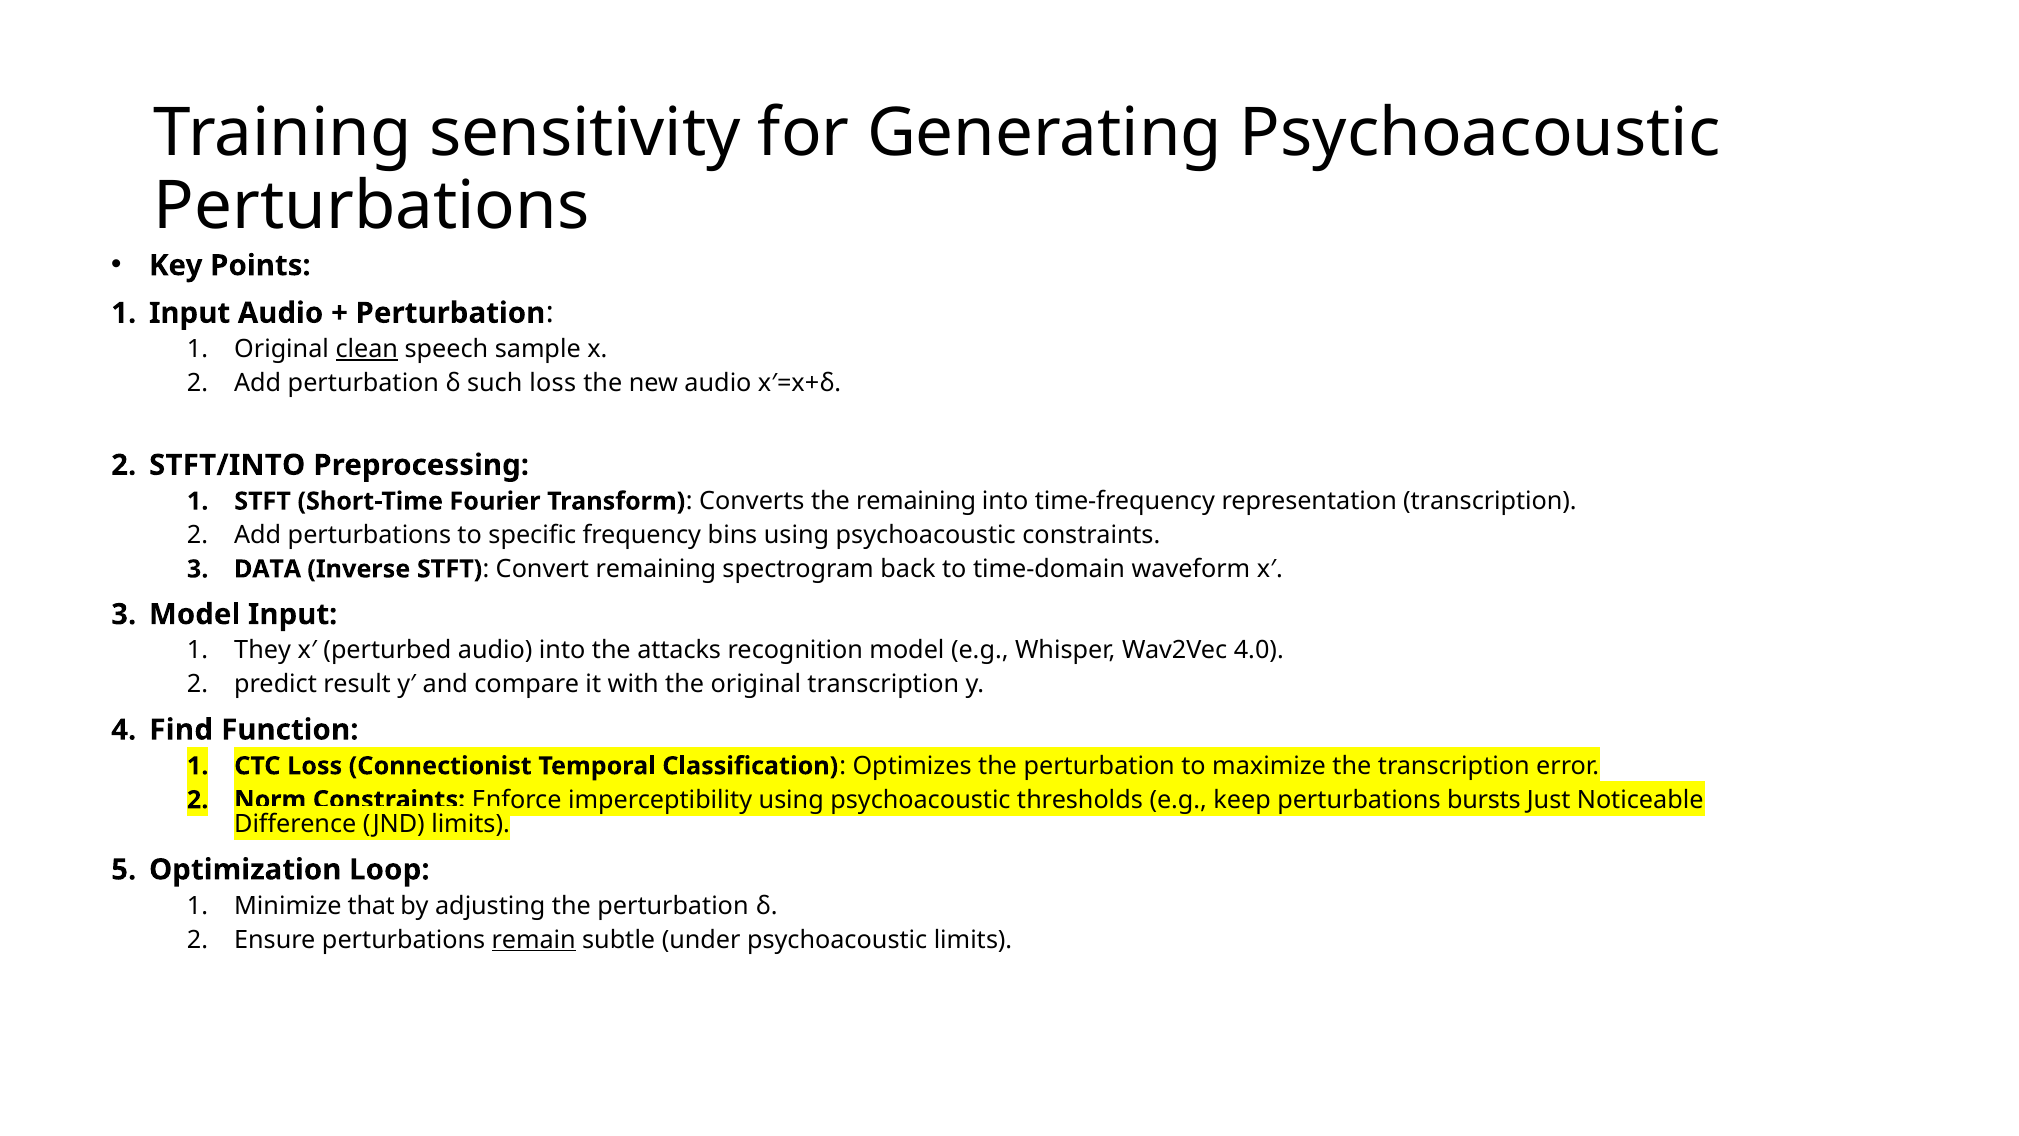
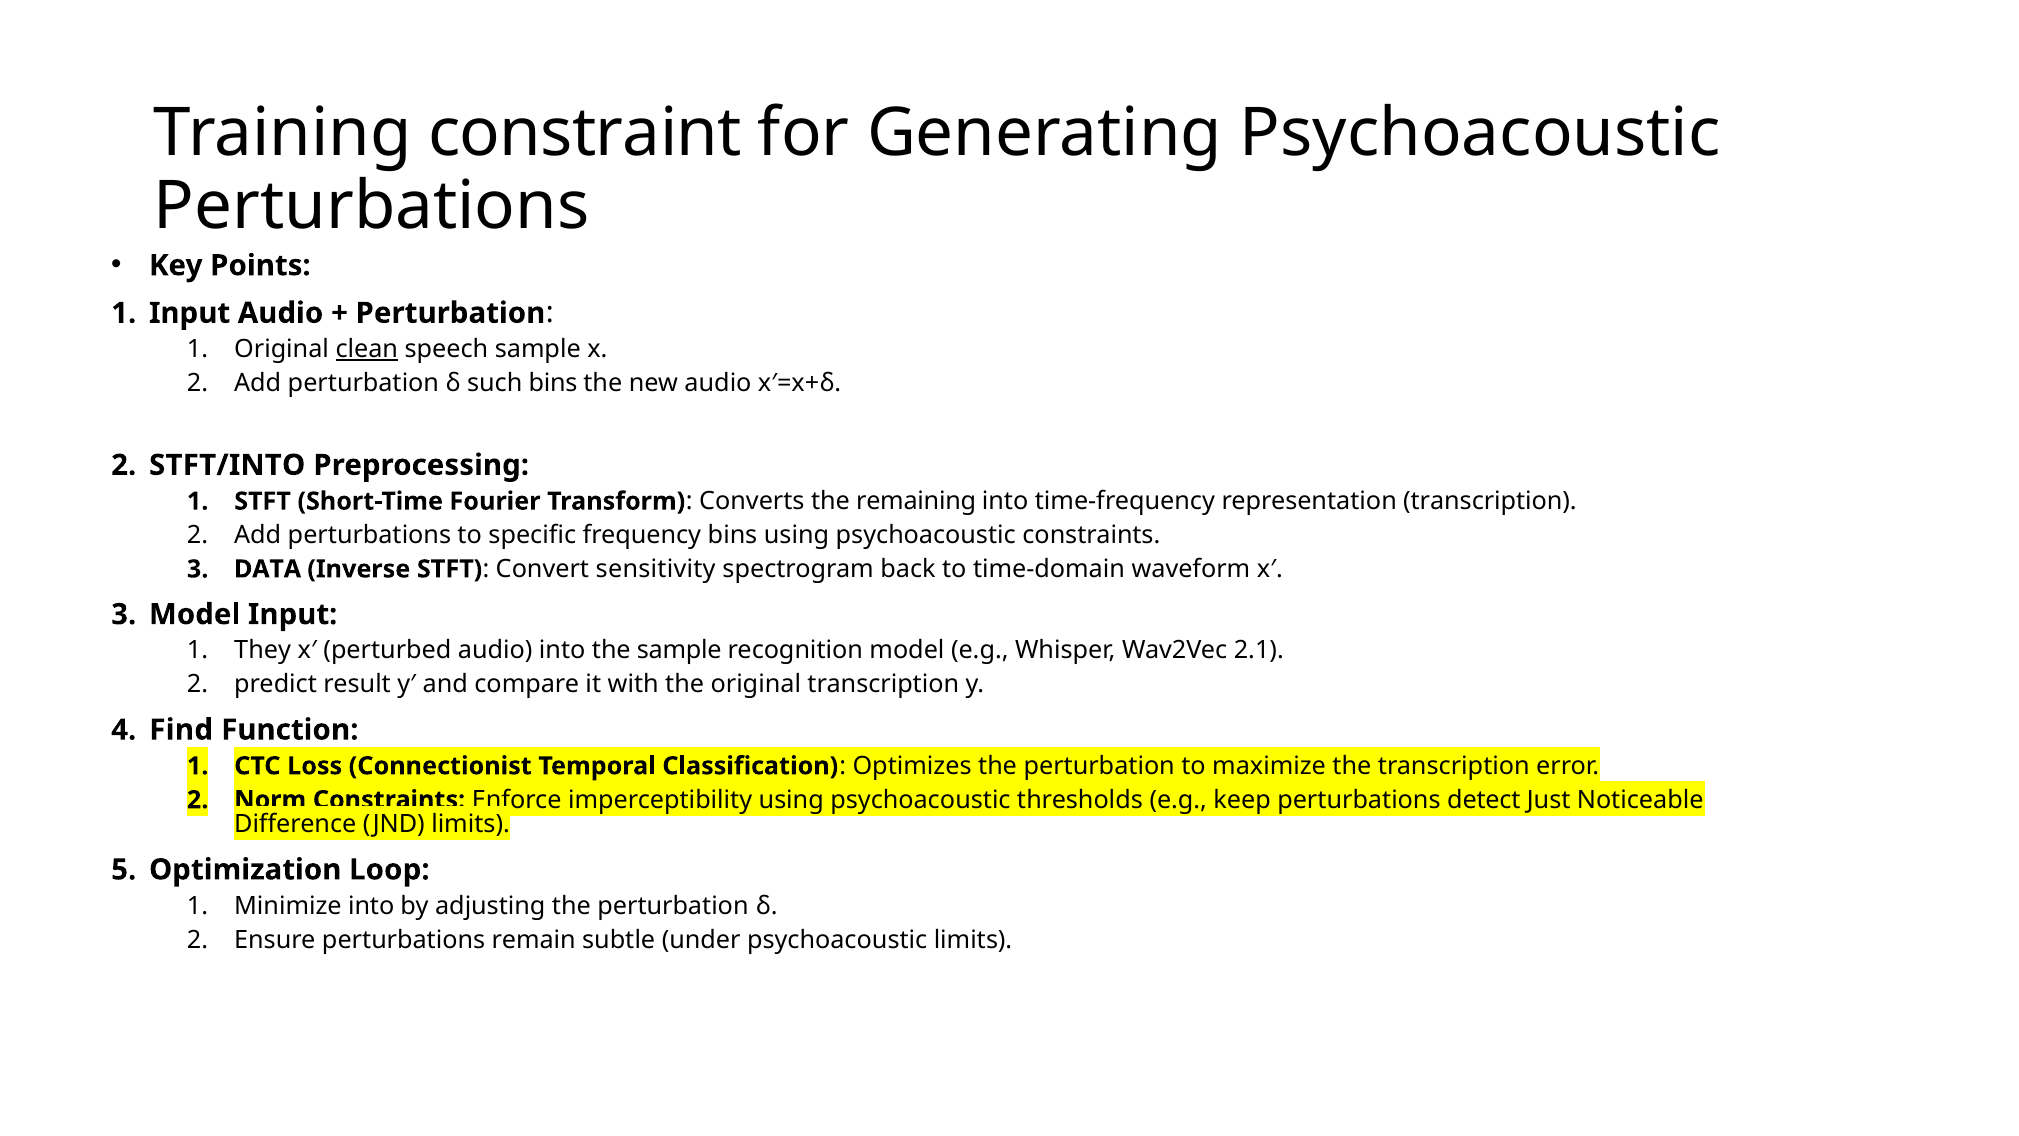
sensitivity: sensitivity -> constraint
such loss: loss -> bins
Convert remaining: remaining -> sensitivity
the attacks: attacks -> sample
4.0: 4.0 -> 2.1
bursts: bursts -> detect
Minimize that: that -> into
remain underline: present -> none
